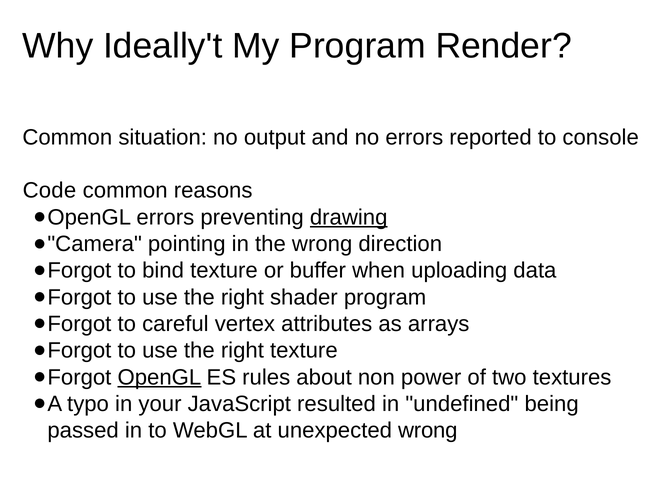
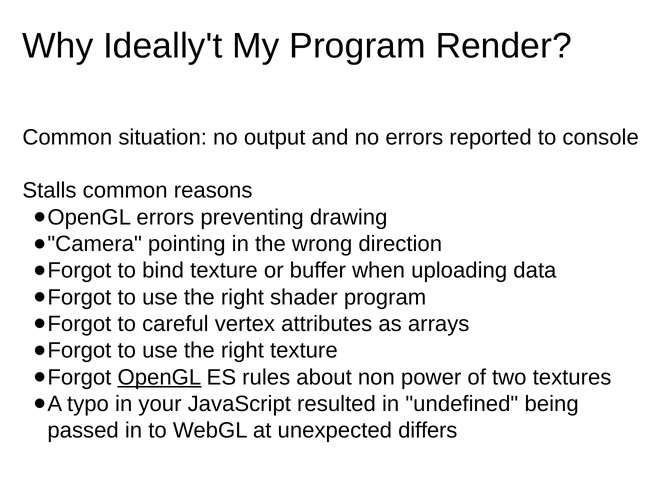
Code: Code -> Stalls
drawing underline: present -> none
unexpected wrong: wrong -> differs
